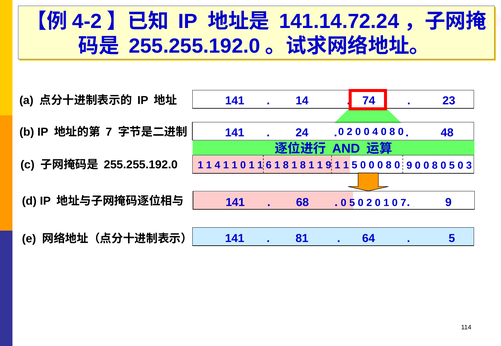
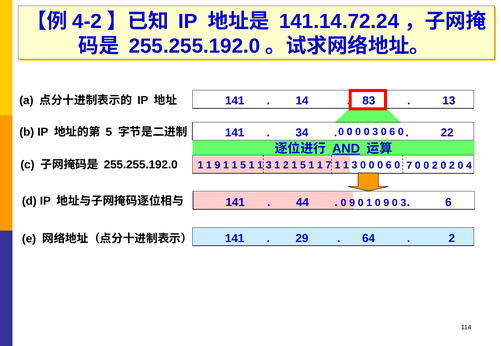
74: 74 -> 83
23: 23 -> 13
7 at (109, 132): 7 -> 5
2 at (350, 132): 2 -> 0
0 0 4: 4 -> 3
8 at (392, 132): 8 -> 6
24: 24 -> 34
48: 48 -> 22
AND underline: none -> present
255.255.192.0 9: 9 -> 7
8 at (435, 166): 8 -> 2
5 at (452, 166): 5 -> 2
3: 3 -> 4
1 4: 4 -> 9
1 1 0: 0 -> 5
6 at (269, 166): 6 -> 3
8 at (286, 166): 8 -> 2
8 at (303, 166): 8 -> 5
1 9: 9 -> 7
5 at (355, 166): 5 -> 3
0 0 0 8: 8 -> 6
68: 68 -> 44
5 at (352, 203): 5 -> 9
2 at (369, 203): 2 -> 1
1 at (386, 203): 1 -> 9
7 at (403, 203): 7 -> 3
9 at (448, 203): 9 -> 6
81: 81 -> 29
5 at (452, 239): 5 -> 2
